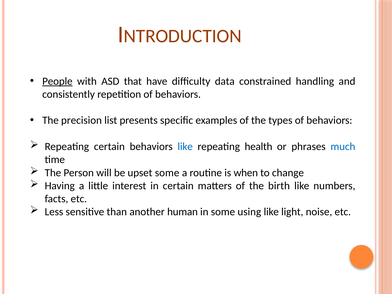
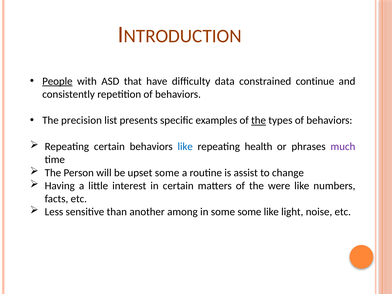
handling: handling -> continue
the at (259, 120) underline: none -> present
much colour: blue -> purple
when: when -> assist
birth: birth -> were
human: human -> among
some using: using -> some
